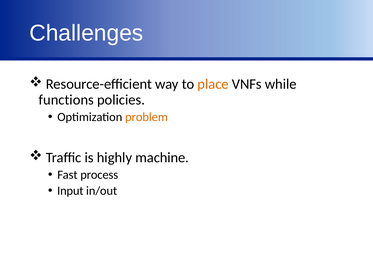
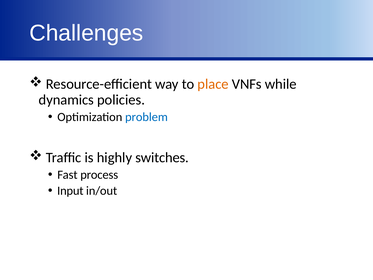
functions: functions -> dynamics
problem colour: orange -> blue
machine: machine -> switches
